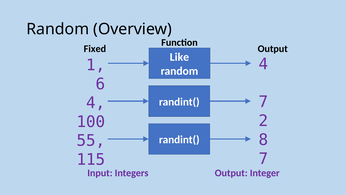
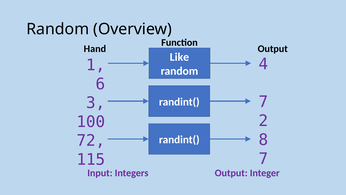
Fixed: Fixed -> Hand
4 at (96, 103): 4 -> 3
55: 55 -> 72
